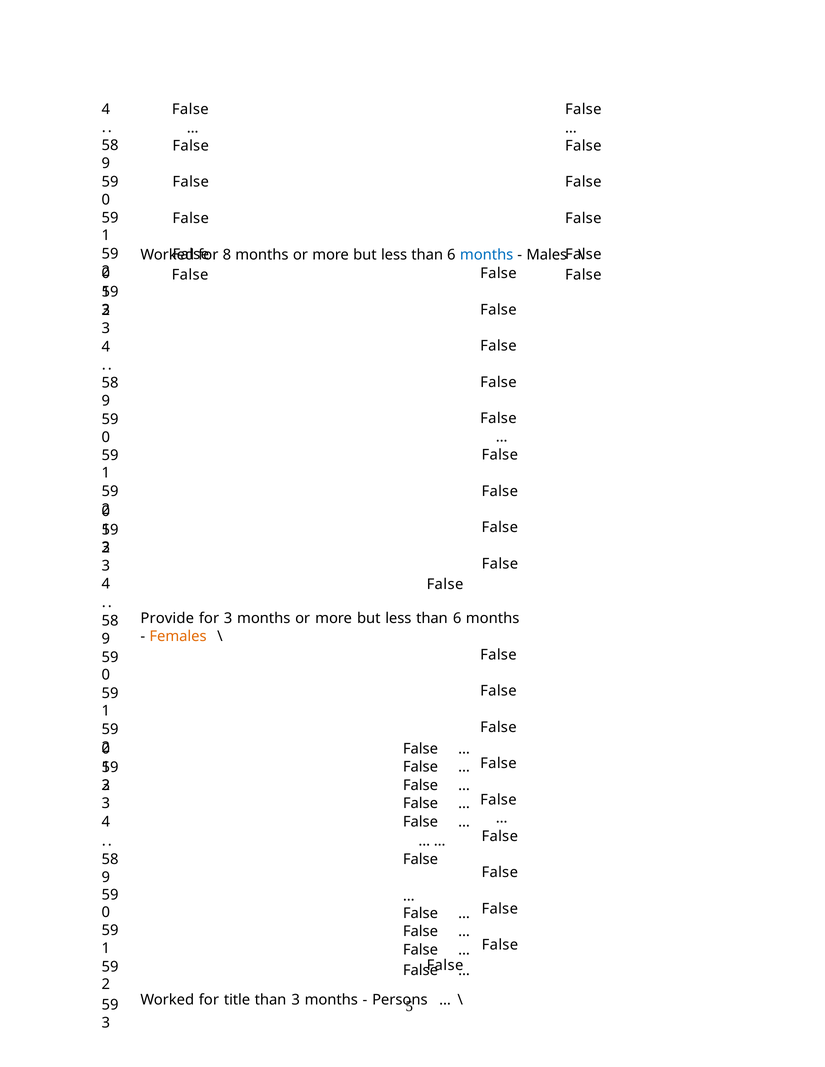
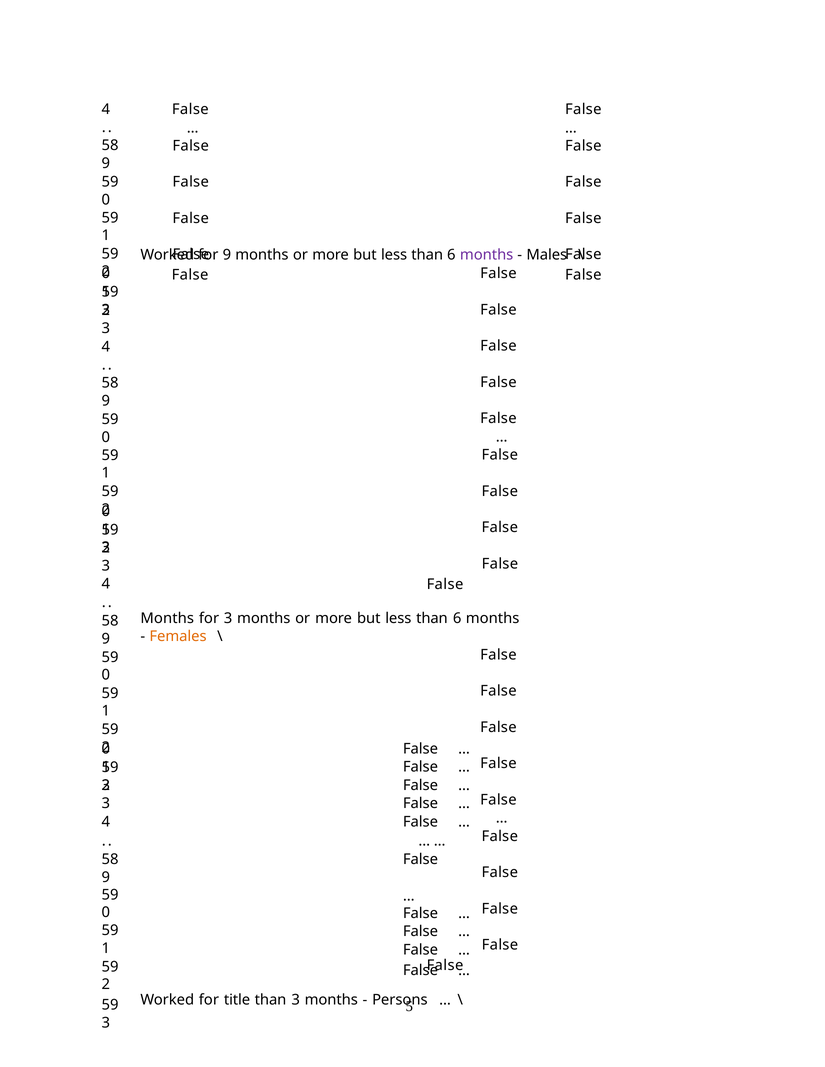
8 at (227, 255): 8 -> 9
months at (487, 255) colour: blue -> purple
Provide at (167, 619): Provide -> Months
